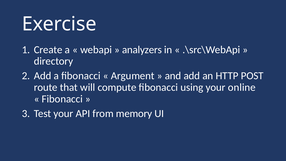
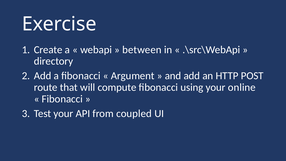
analyzers: analyzers -> between
memory: memory -> coupled
